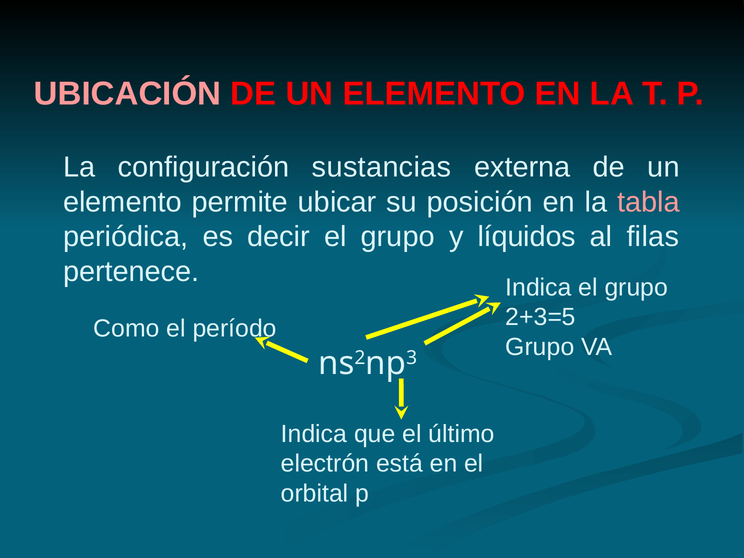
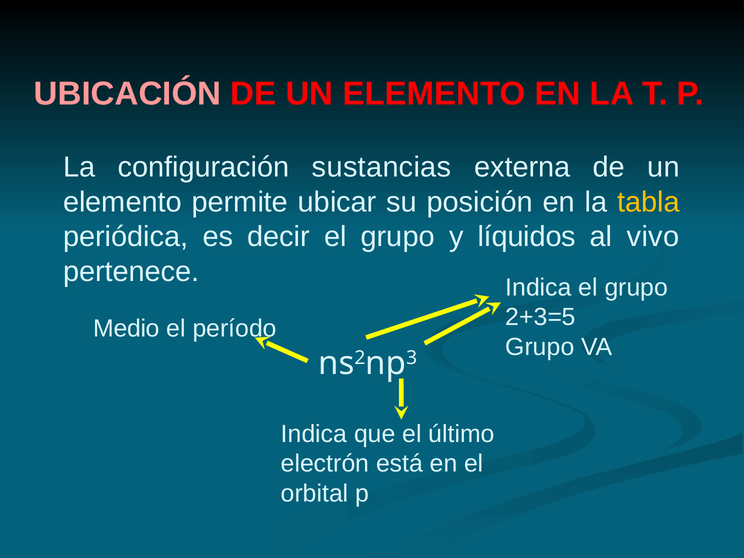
tabla colour: pink -> yellow
filas: filas -> vivo
Como: Como -> Medio
